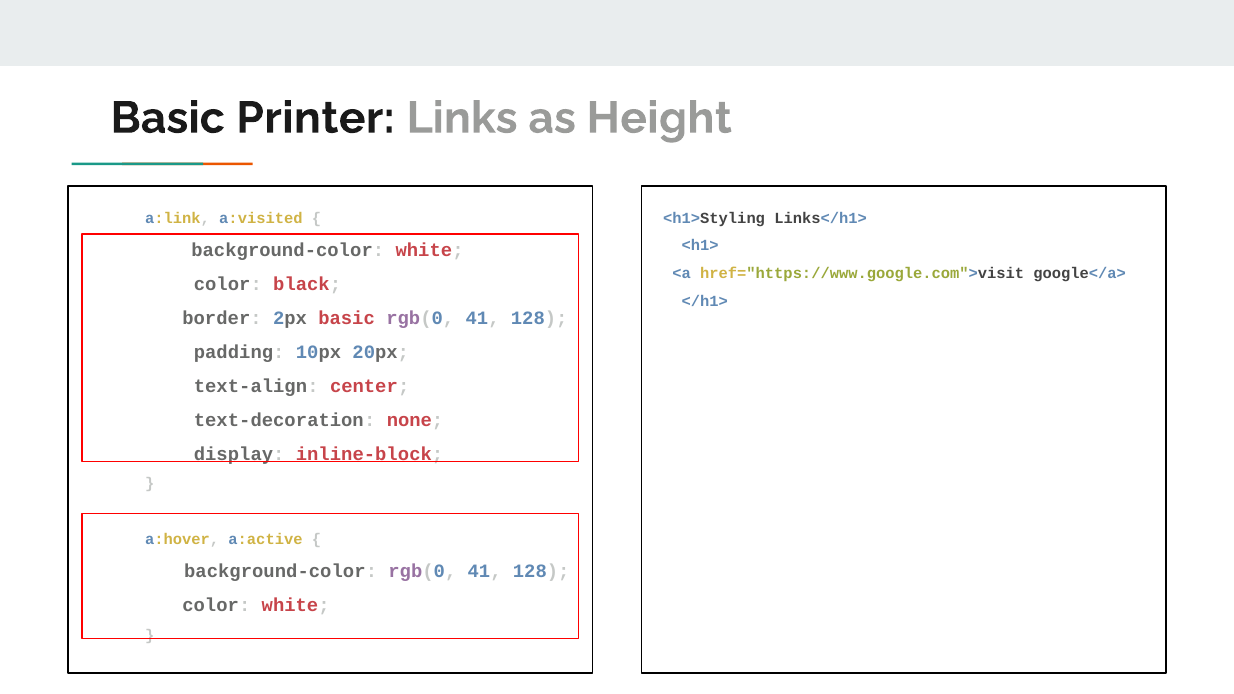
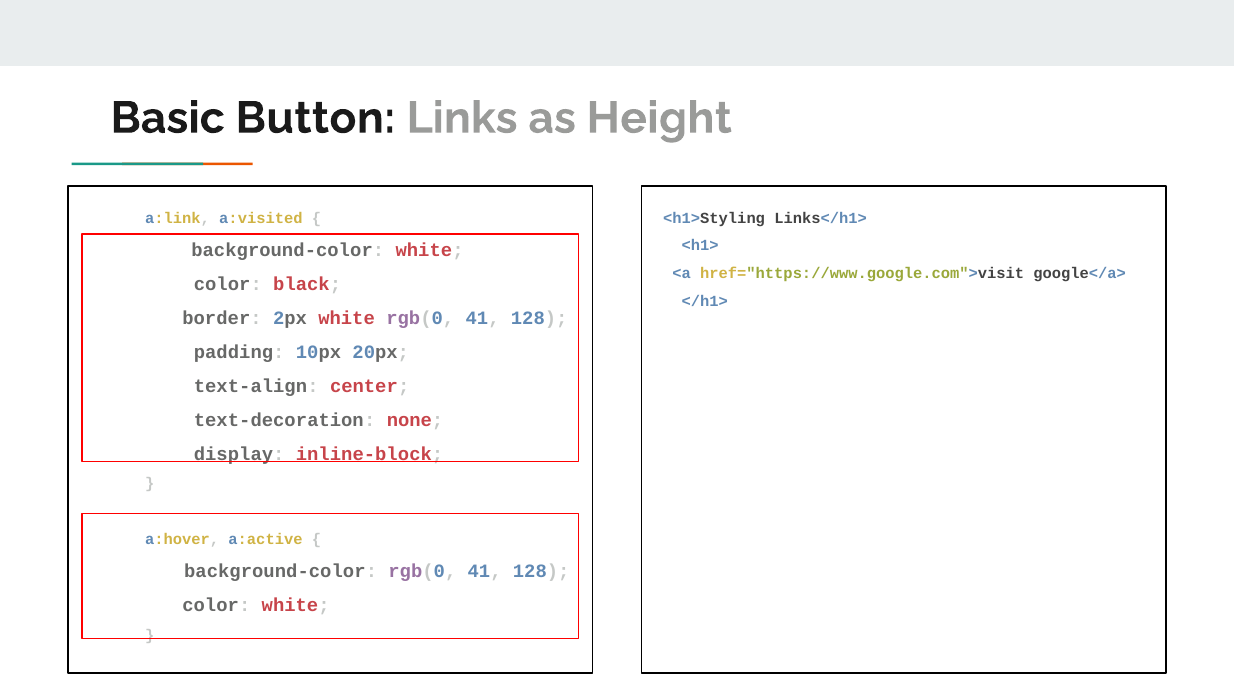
Printer: Printer -> Button
2px basic: basic -> white
